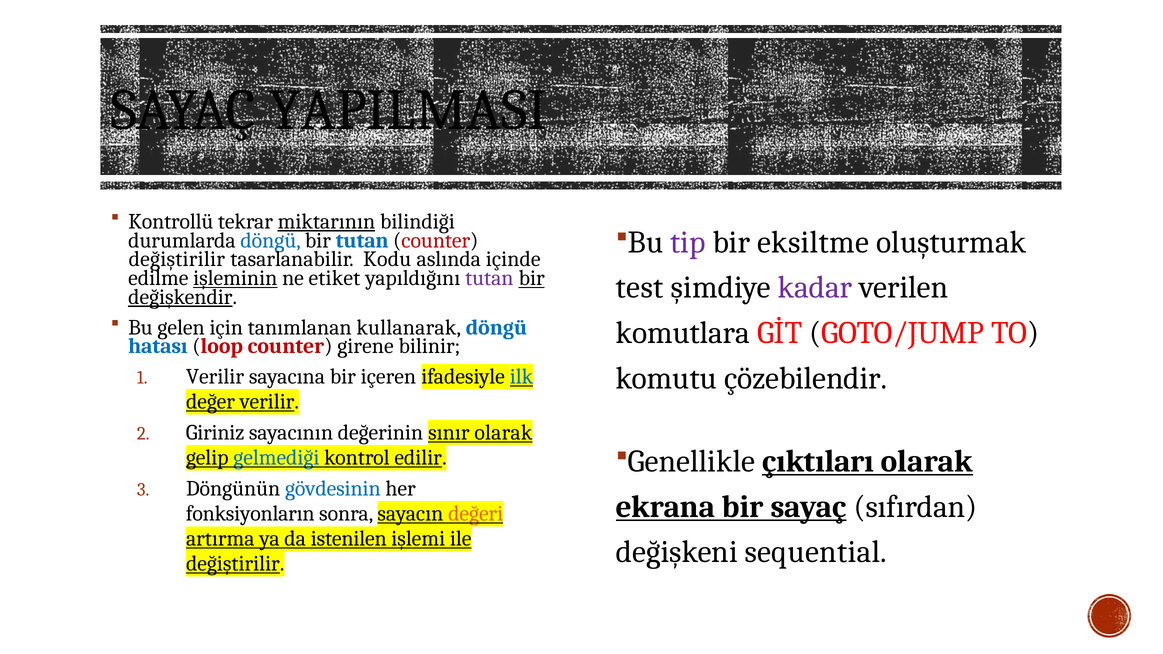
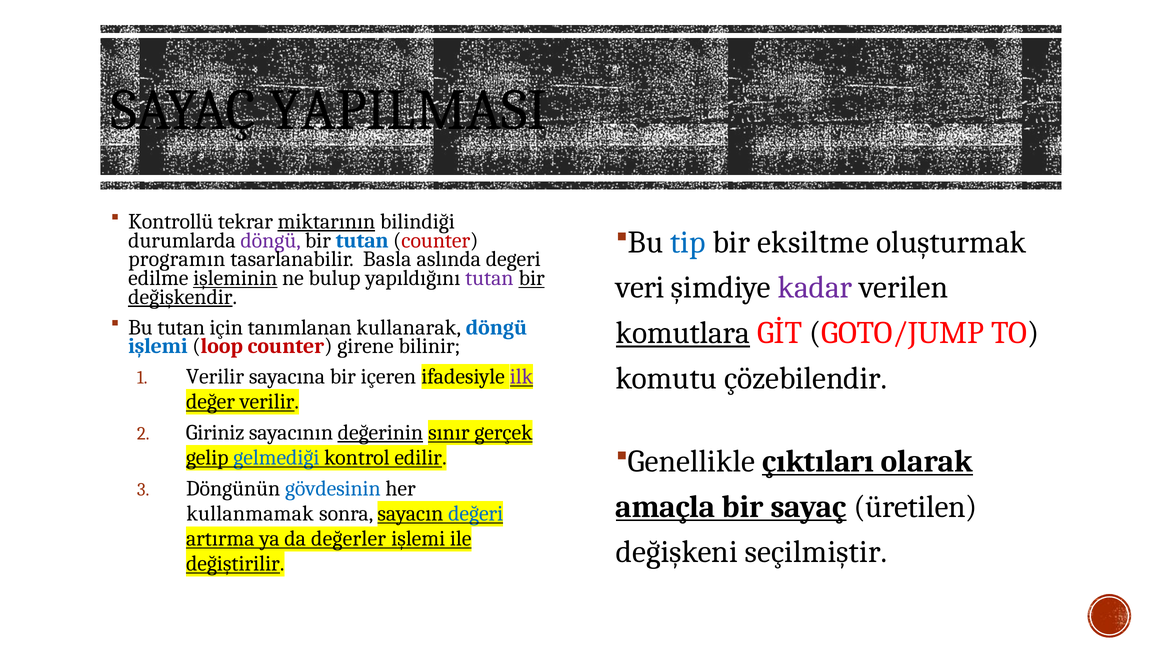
tip colour: purple -> blue
döngü at (271, 240) colour: blue -> purple
değiştirilir at (177, 259): değiştirilir -> programın
Kodu: Kodu -> Basla
içinde: içinde -> degeri
etiket: etiket -> bulup
test: test -> veri
Bu gelen: gelen -> tutan
komutlara underline: none -> present
hatası at (158, 346): hatası -> işlemi
ilk colour: blue -> purple
değerinin underline: none -> present
sınır olarak: olarak -> gerçek
ekrana: ekrana -> amaçla
sıfırdan: sıfırdan -> üretilen
fonksiyonların: fonksiyonların -> kullanmamak
değeri colour: orange -> blue
istenilen: istenilen -> değerler
sequential: sequential -> seçilmiştir
